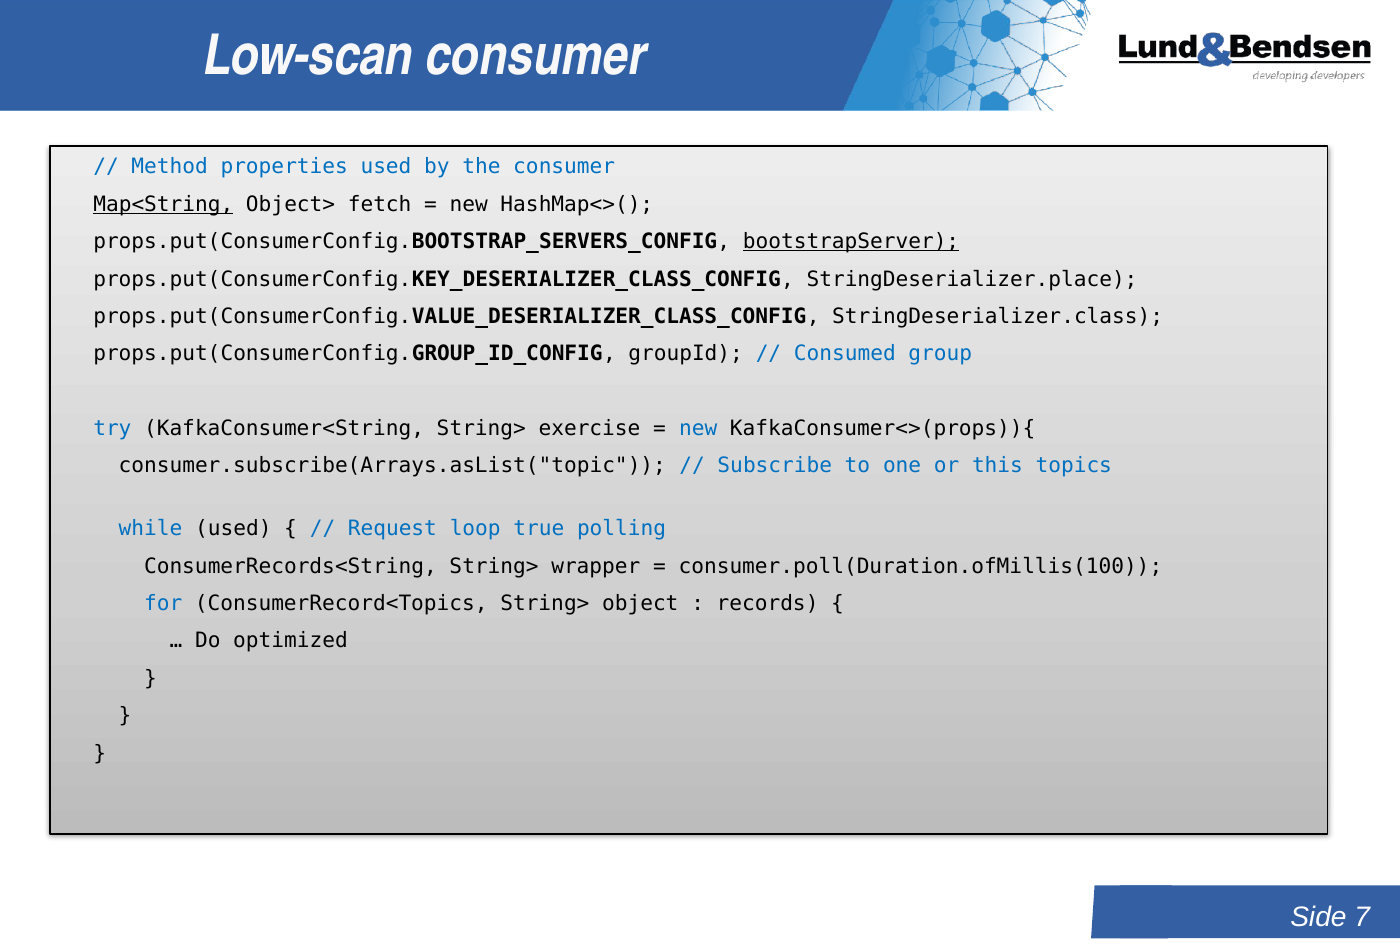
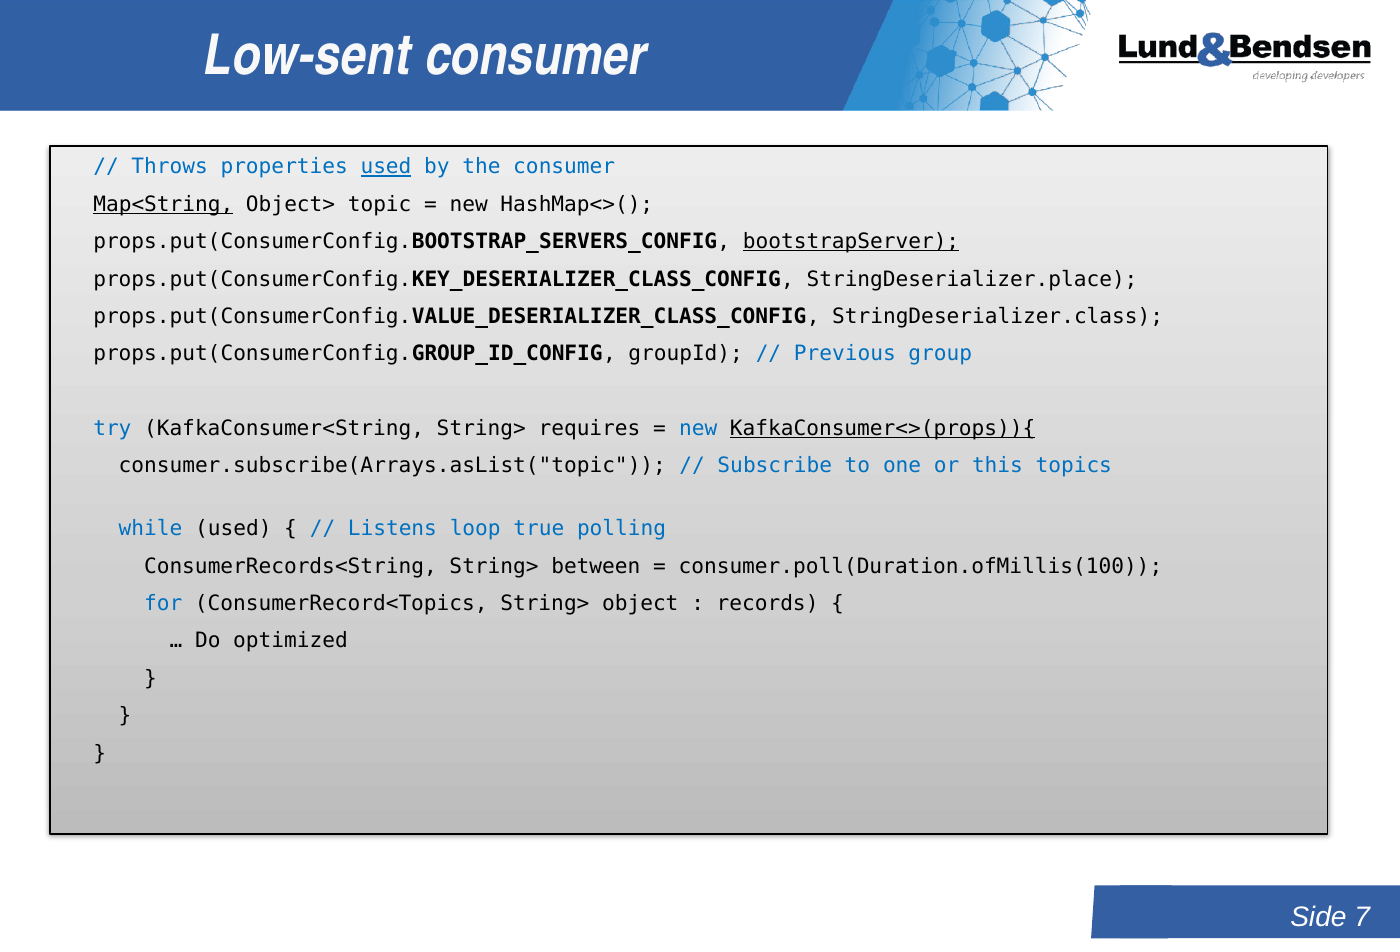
Low-scan: Low-scan -> Low-sent
Method: Method -> Throws
used at (386, 167) underline: none -> present
fetch: fetch -> topic
Consumed: Consumed -> Previous
exercise: exercise -> requires
KafkaConsumer<>(props)){ underline: none -> present
Request: Request -> Listens
wrapper: wrapper -> between
